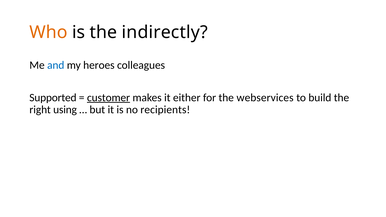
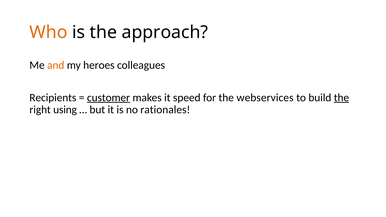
indirectly: indirectly -> approach
and colour: blue -> orange
Supported: Supported -> Recipients
either: either -> speed
the at (341, 98) underline: none -> present
recipients: recipients -> rationales
